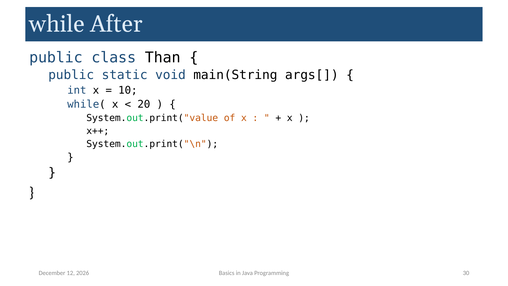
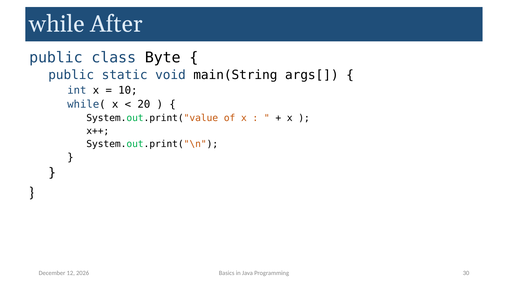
Than: Than -> Byte
